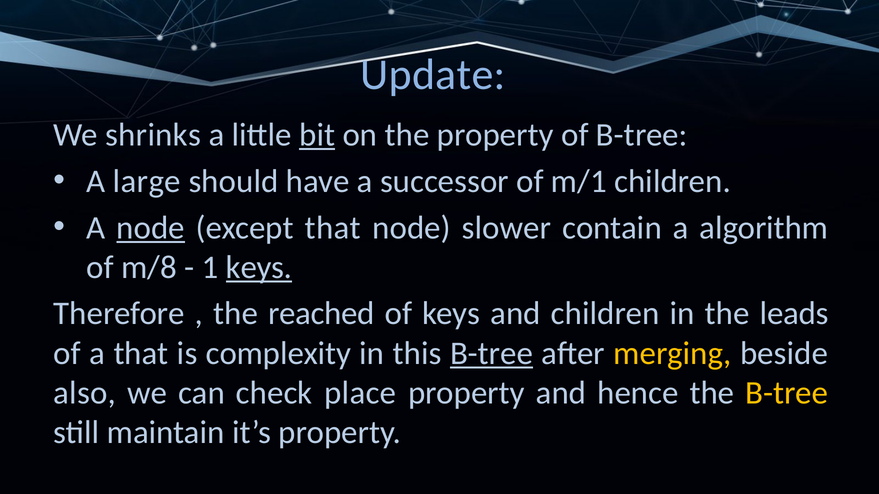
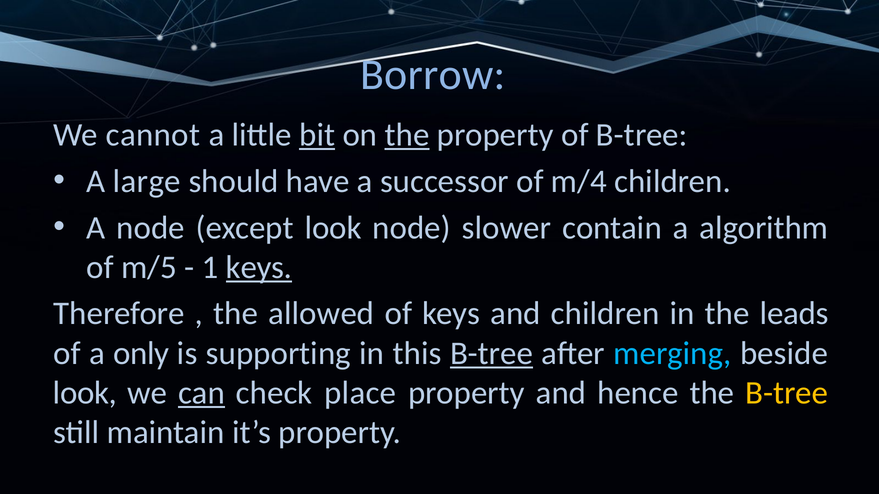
Update: Update -> Borrow
shrinks: shrinks -> cannot
the at (407, 135) underline: none -> present
m/1: m/1 -> m/4
node at (151, 228) underline: present -> none
except that: that -> look
m/8: m/8 -> m/5
reached: reached -> allowed
a that: that -> only
complexity: complexity -> supporting
merging colour: yellow -> light blue
also at (85, 393): also -> look
can underline: none -> present
